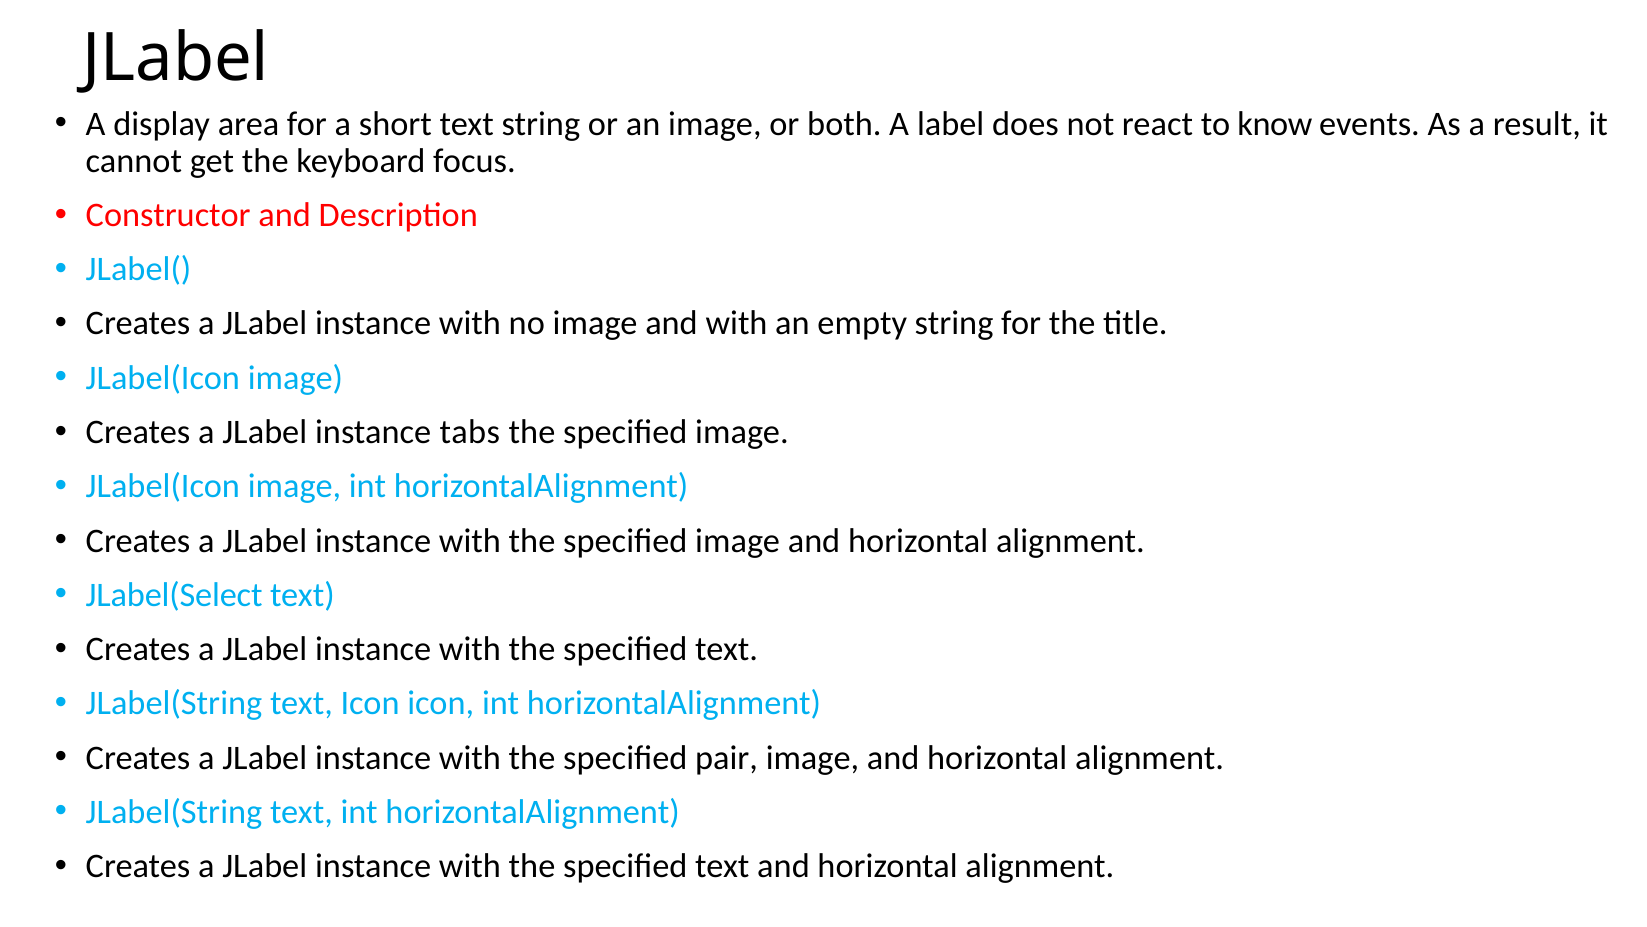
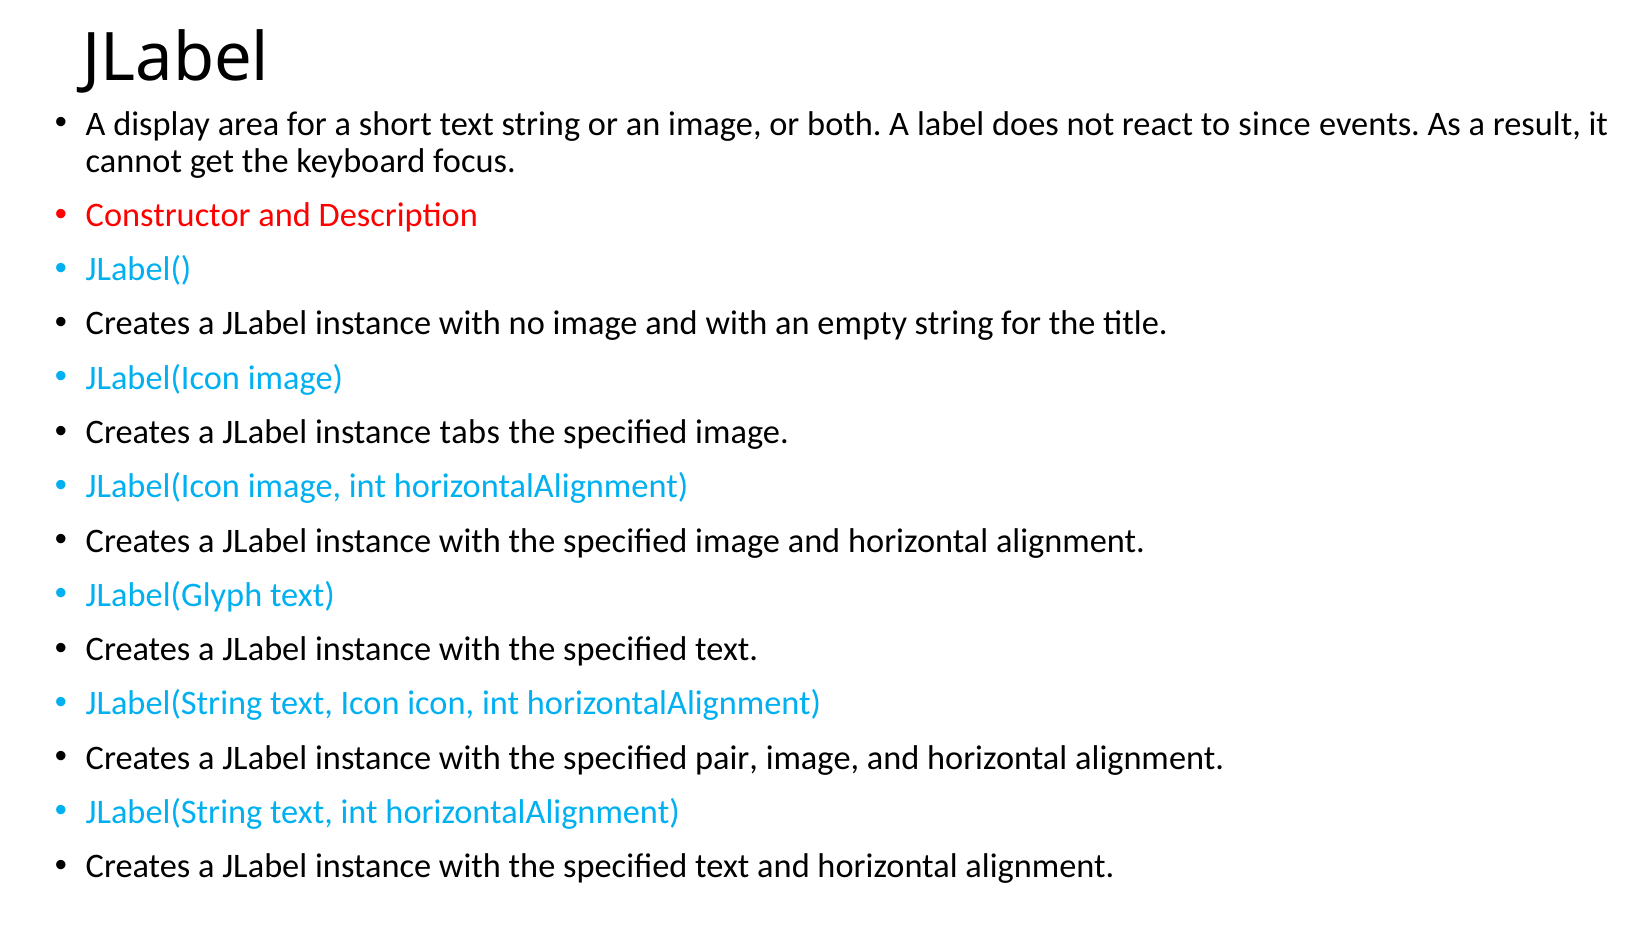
know: know -> since
JLabel(Select: JLabel(Select -> JLabel(Glyph
